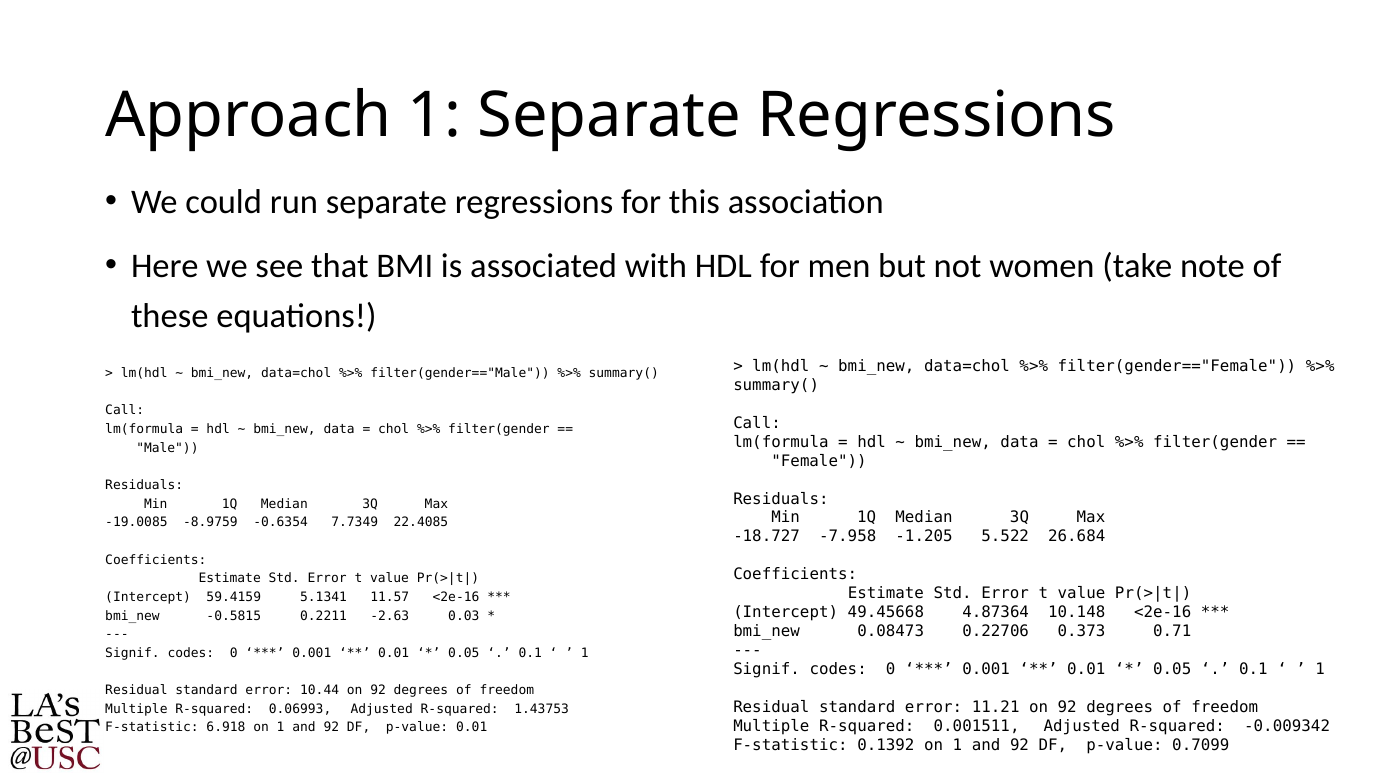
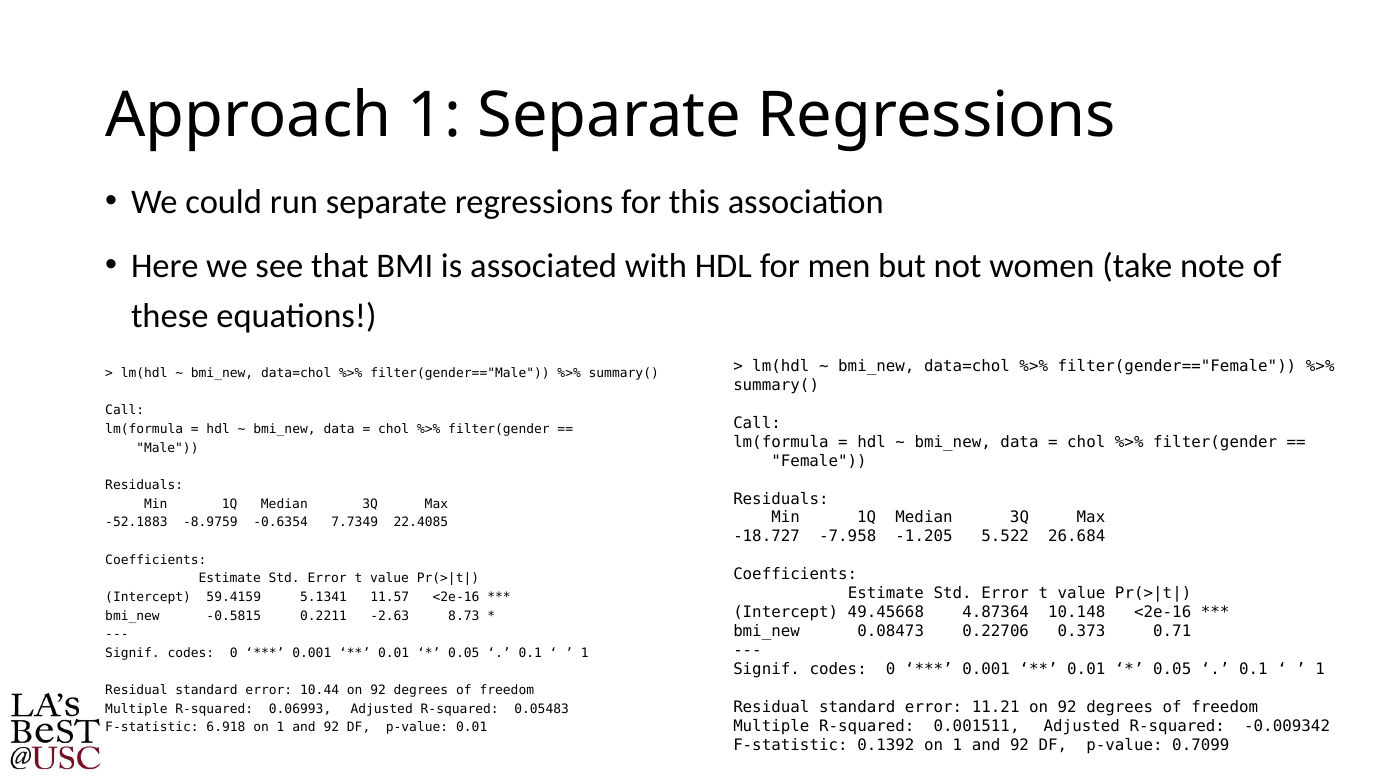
-19.0085: -19.0085 -> -52.1883
0.03: 0.03 -> 8.73
1.43753: 1.43753 -> 0.05483
